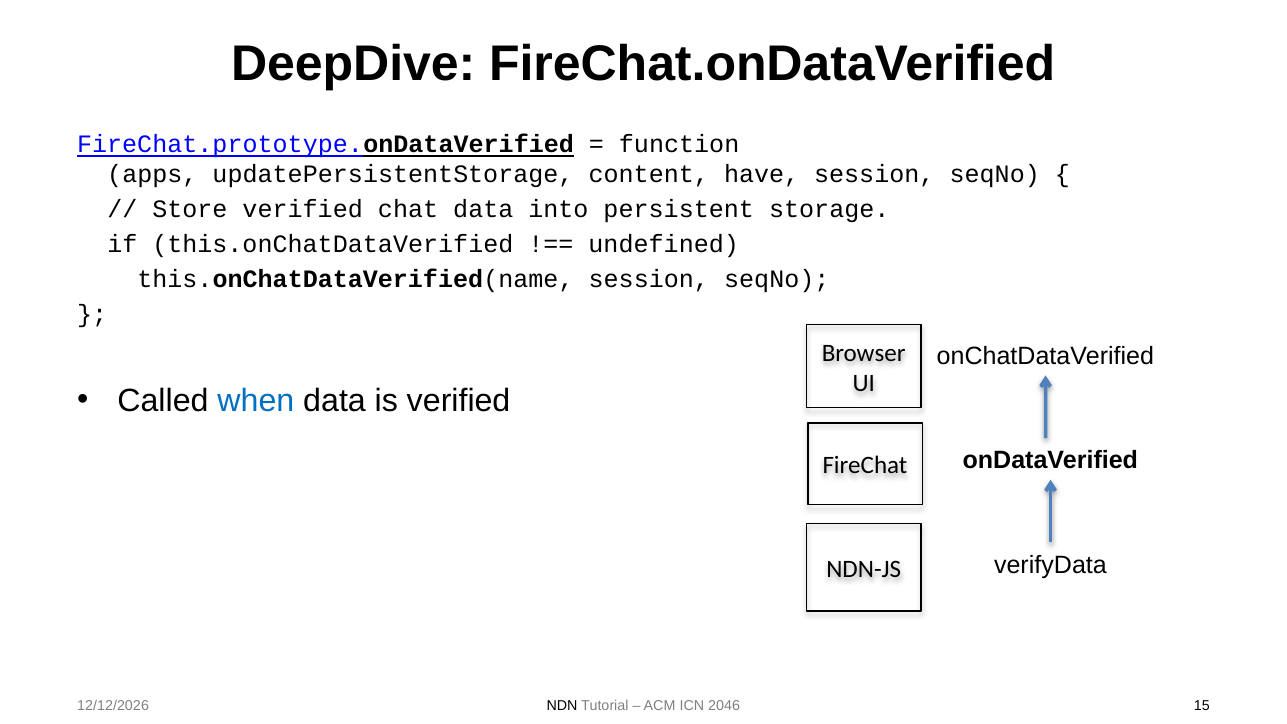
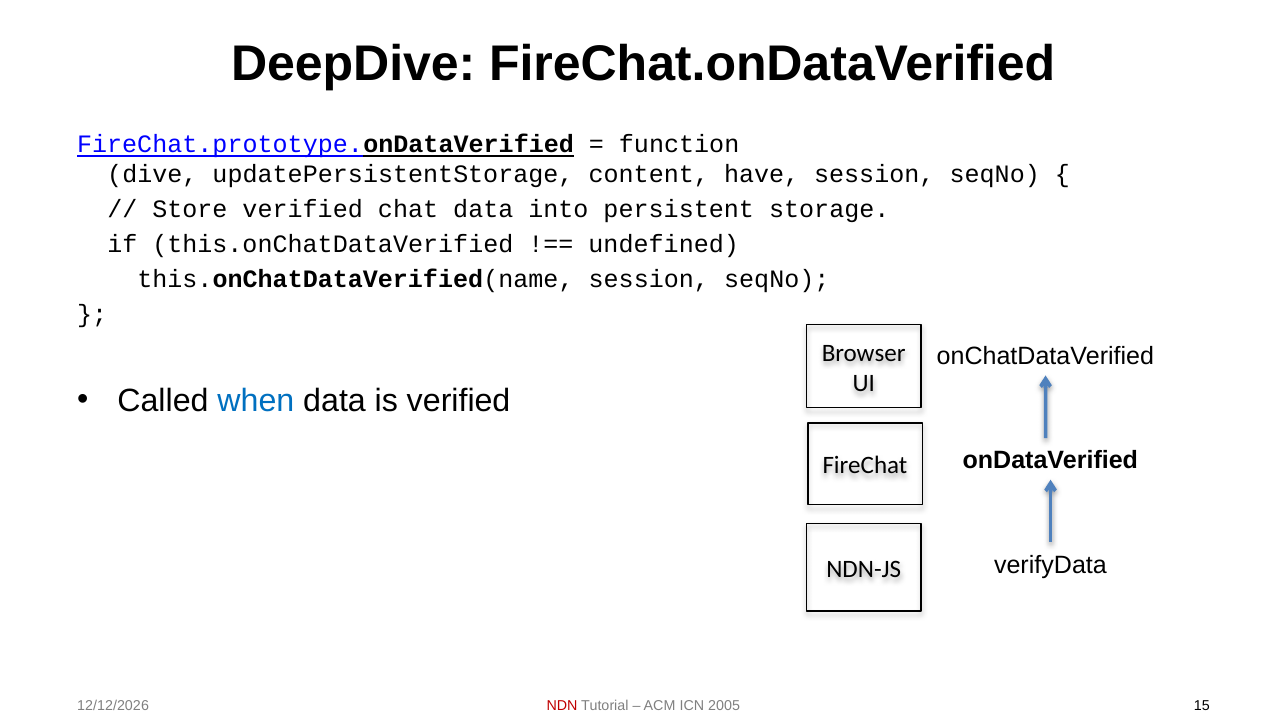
apps: apps -> dive
NDN colour: black -> red
2046: 2046 -> 2005
